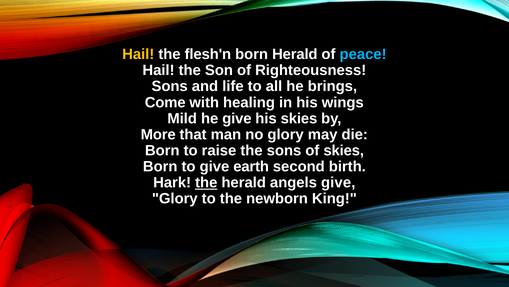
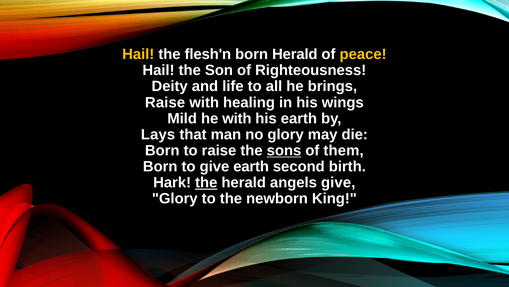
peace colour: light blue -> yellow
Sons at (170, 86): Sons -> Deity
Come at (165, 102): Come -> Raise
he give: give -> with
his skies: skies -> earth
More: More -> Lays
sons at (284, 150) underline: none -> present
of skies: skies -> them
